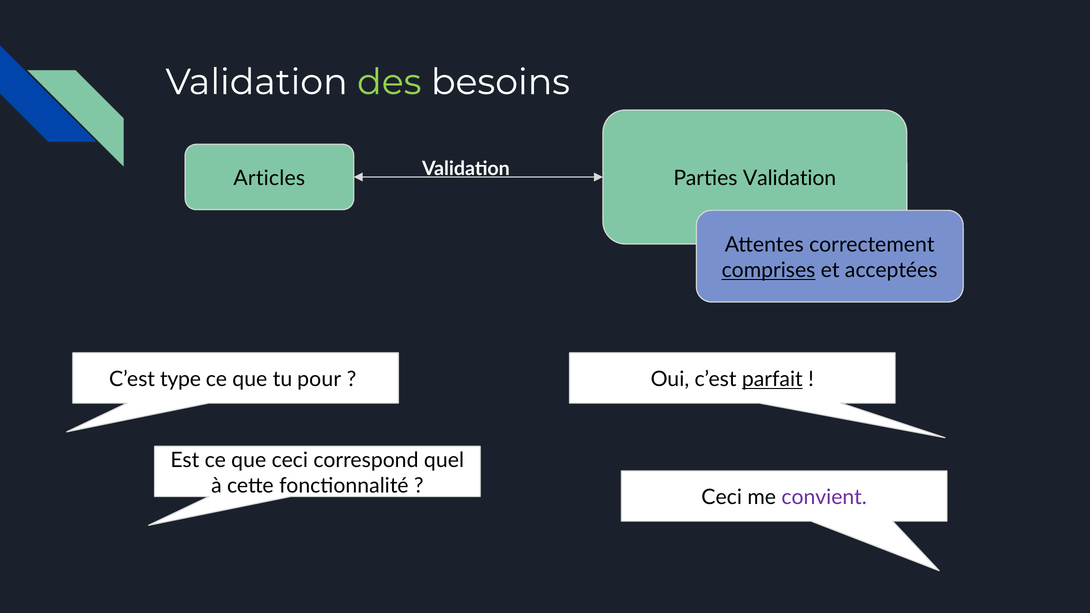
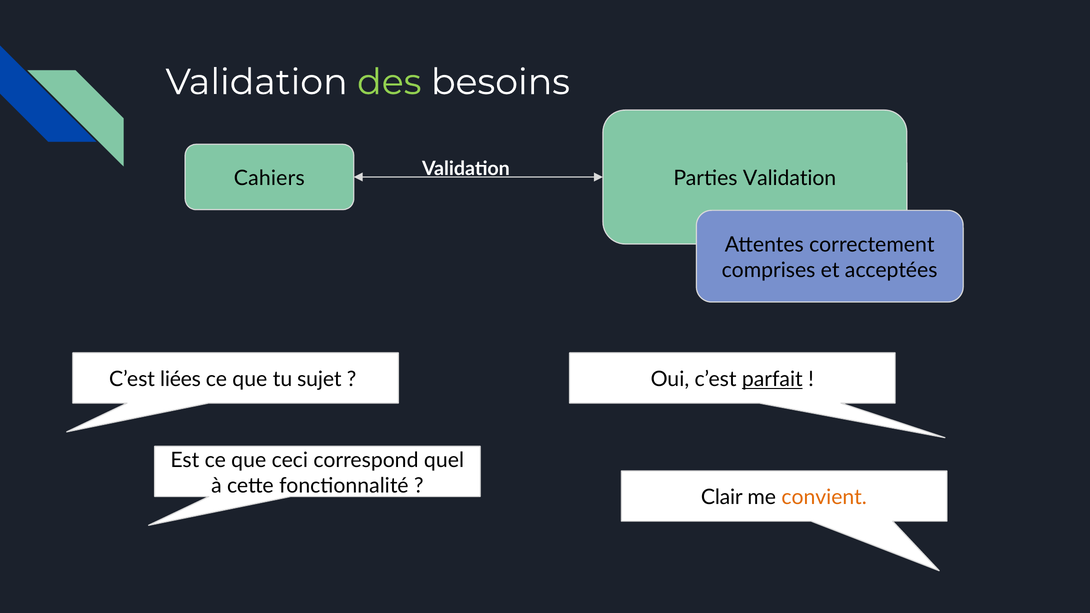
Articles: Articles -> Cahiers
comprises underline: present -> none
type: type -> liées
pour: pour -> sujet
Ceci at (722, 498): Ceci -> Clair
convient colour: purple -> orange
